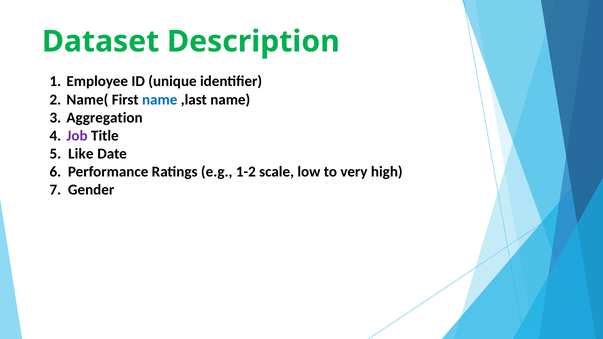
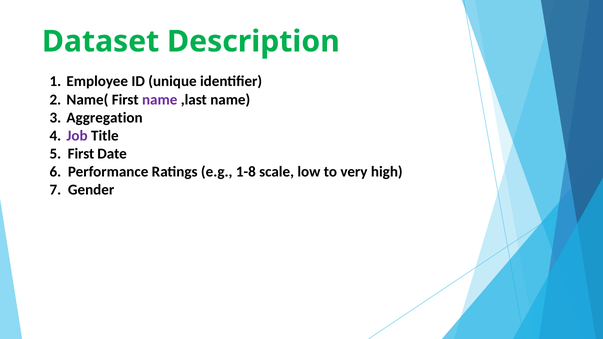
name at (160, 100) colour: blue -> purple
5 Like: Like -> First
1-2: 1-2 -> 1-8
